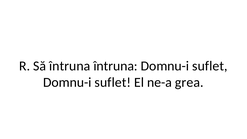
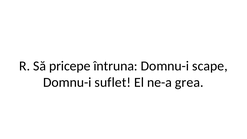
Să întruna: întruna -> pricepe
întruna Domnu-i suflet: suflet -> scape
